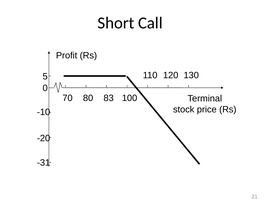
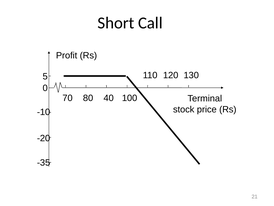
83: 83 -> 40
-31: -31 -> -35
